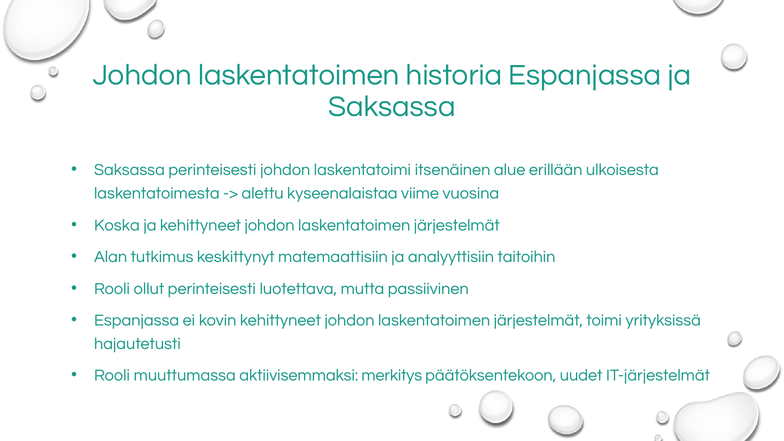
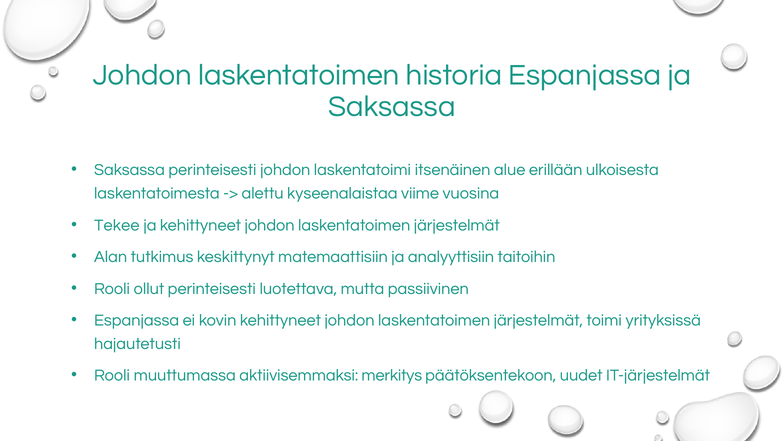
Koska: Koska -> Tekee
